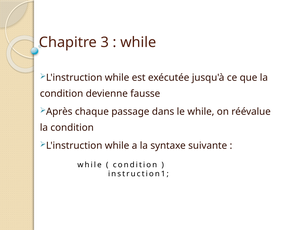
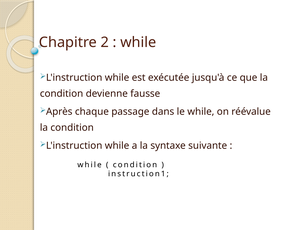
3: 3 -> 2
